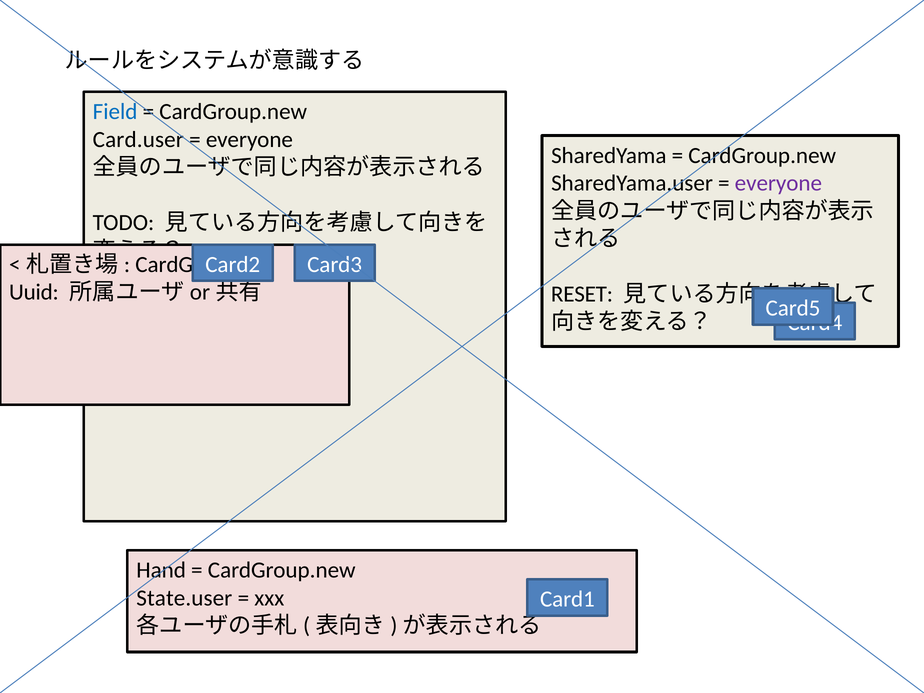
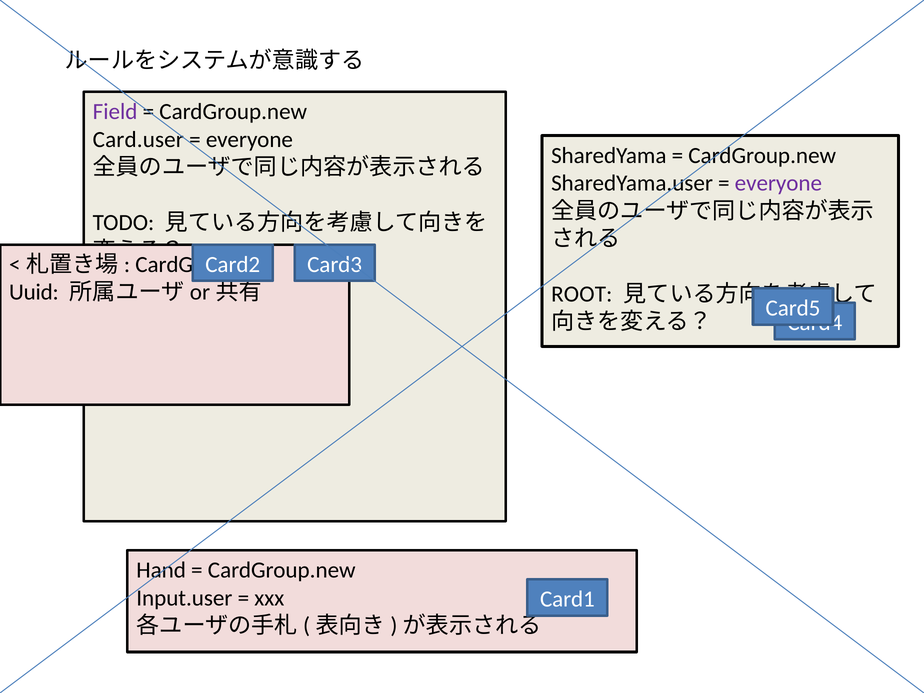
Field colour: blue -> purple
RESET: RESET -> ROOT
State.user: State.user -> Input.user
